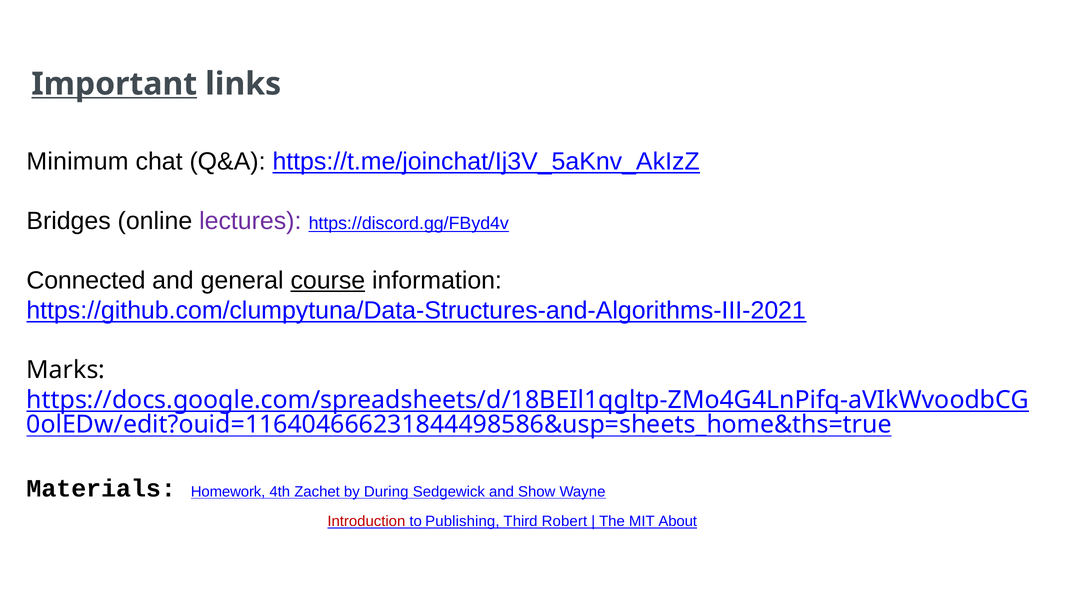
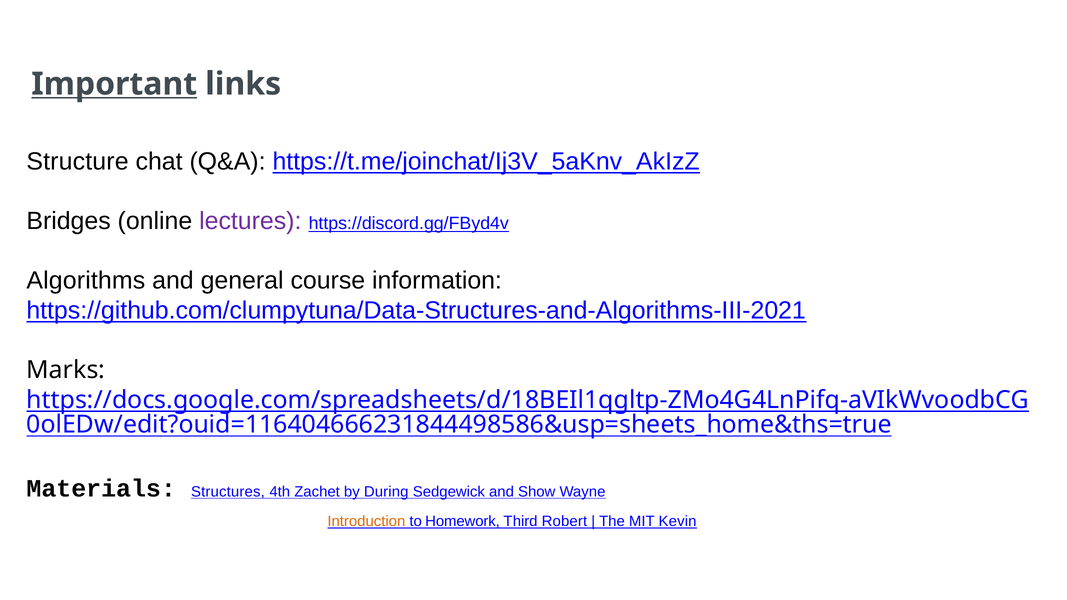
Minimum: Minimum -> Structure
Connected: Connected -> Algorithms
course underline: present -> none
Homework: Homework -> Structures
Introduction colour: red -> orange
Publishing: Publishing -> Homework
About: About -> Kevin
